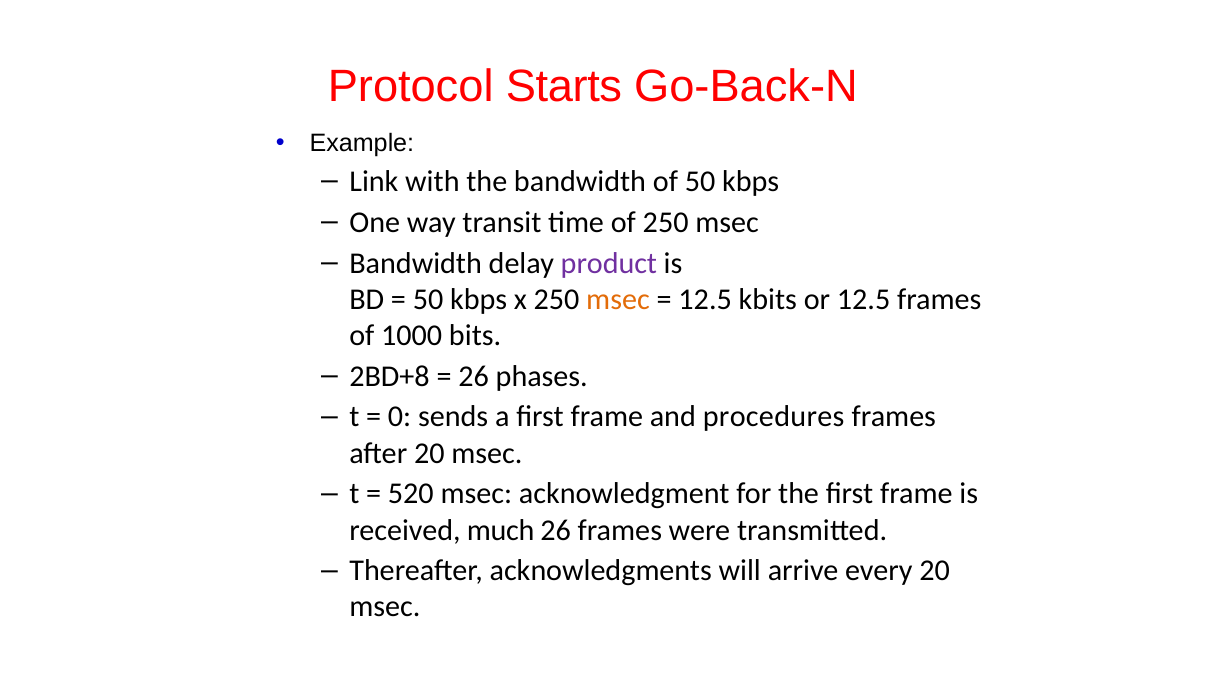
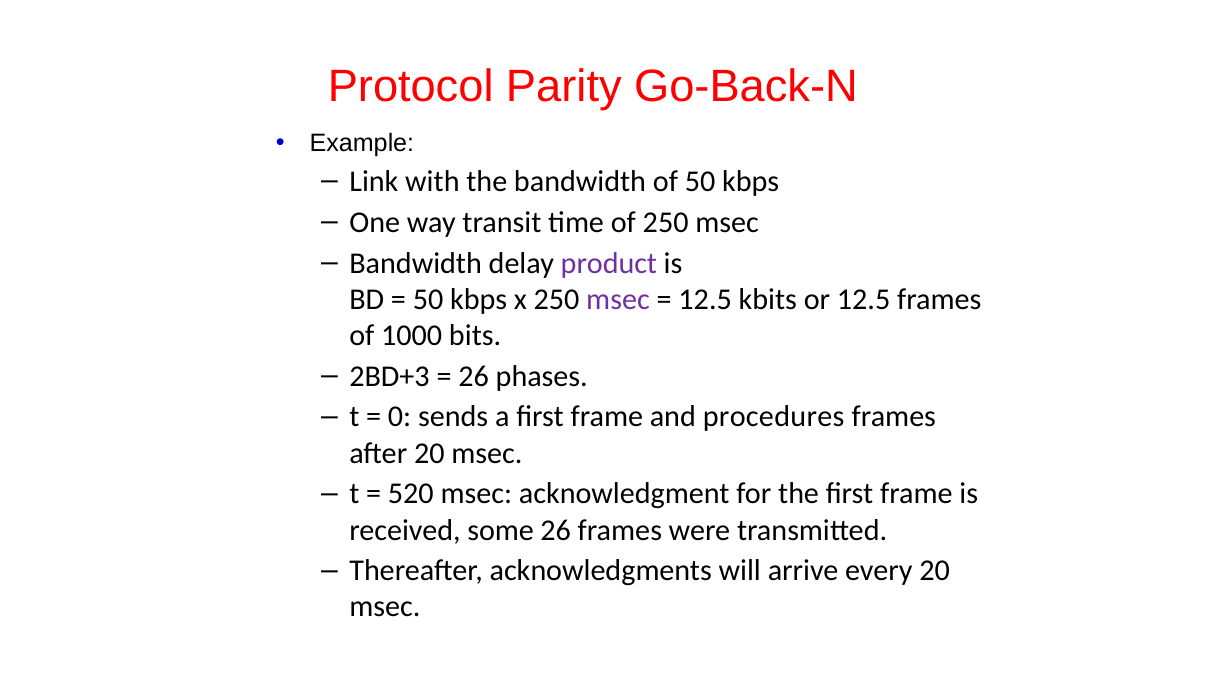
Starts: Starts -> Parity
msec at (618, 299) colour: orange -> purple
2BD+8: 2BD+8 -> 2BD+3
much: much -> some
